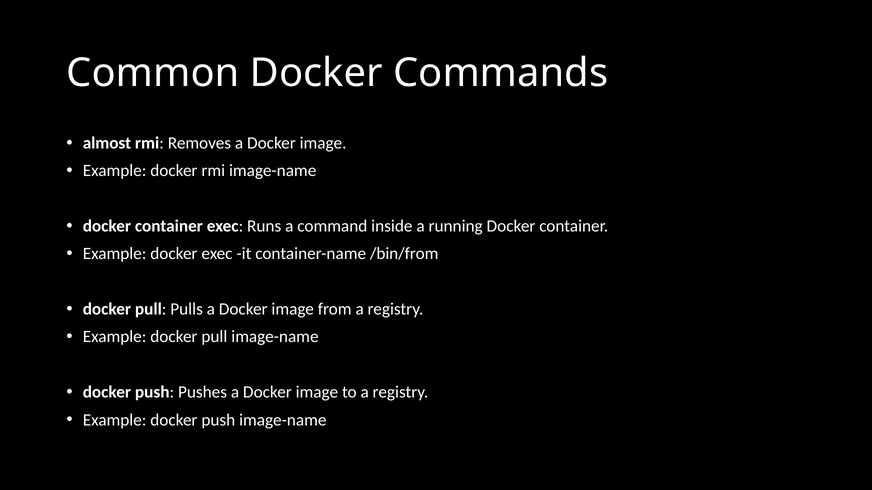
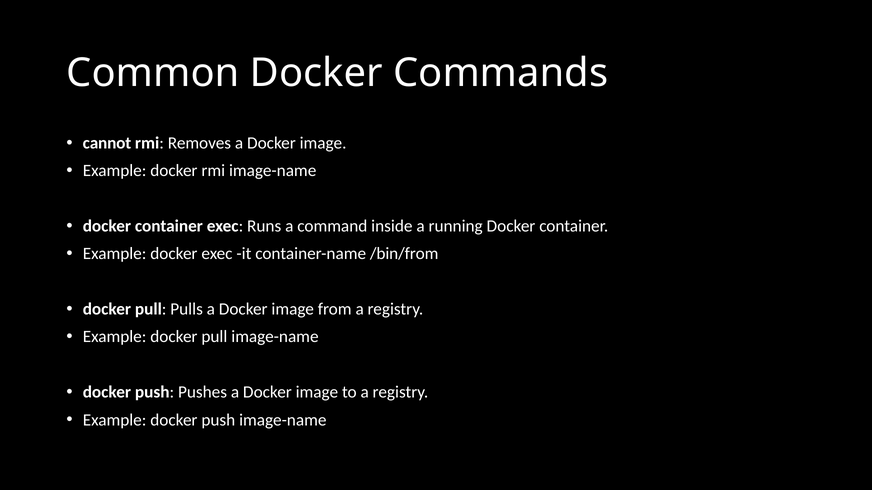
almost: almost -> cannot
